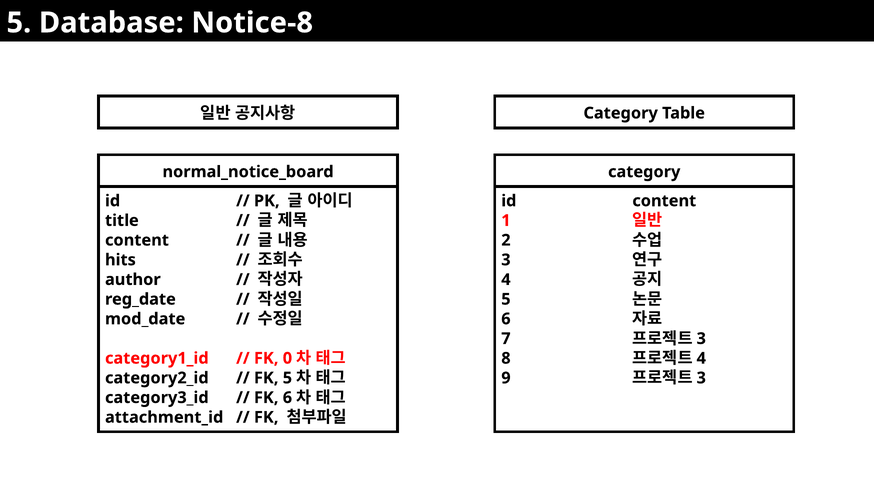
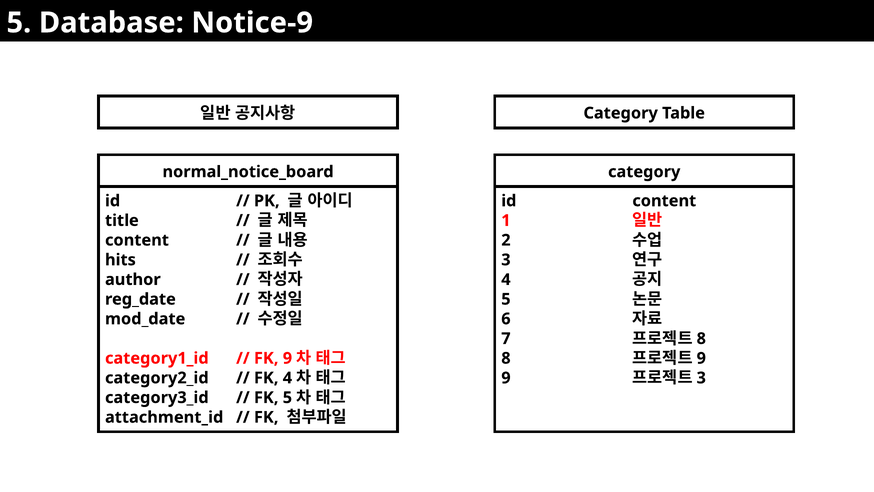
Notice-8: Notice-8 -> Notice-9
3 at (701, 338): 3 -> 8
FK 0: 0 -> 9
4 at (701, 358): 4 -> 9
FK 5: 5 -> 4
FK 6: 6 -> 5
